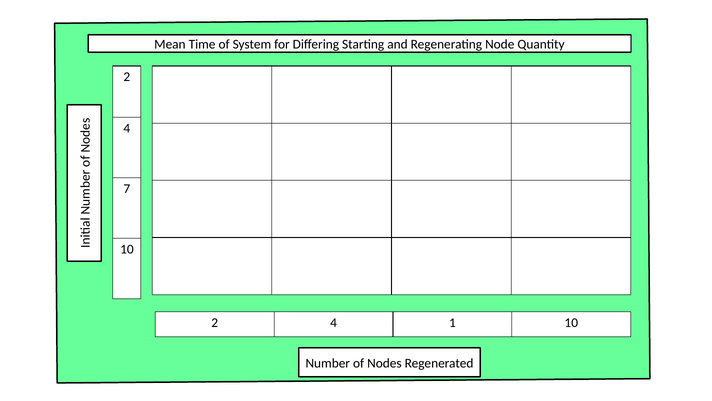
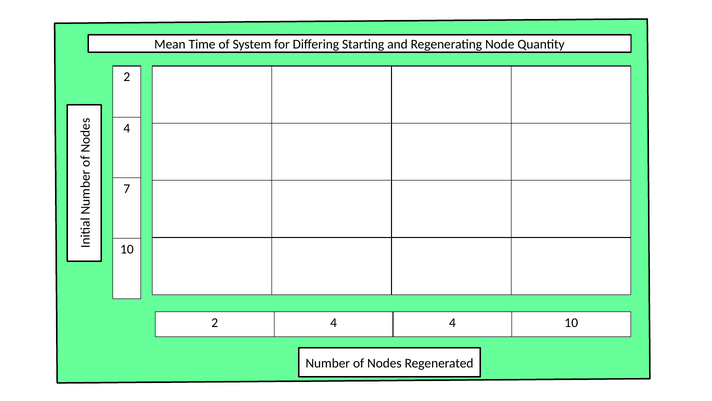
4 1: 1 -> 4
